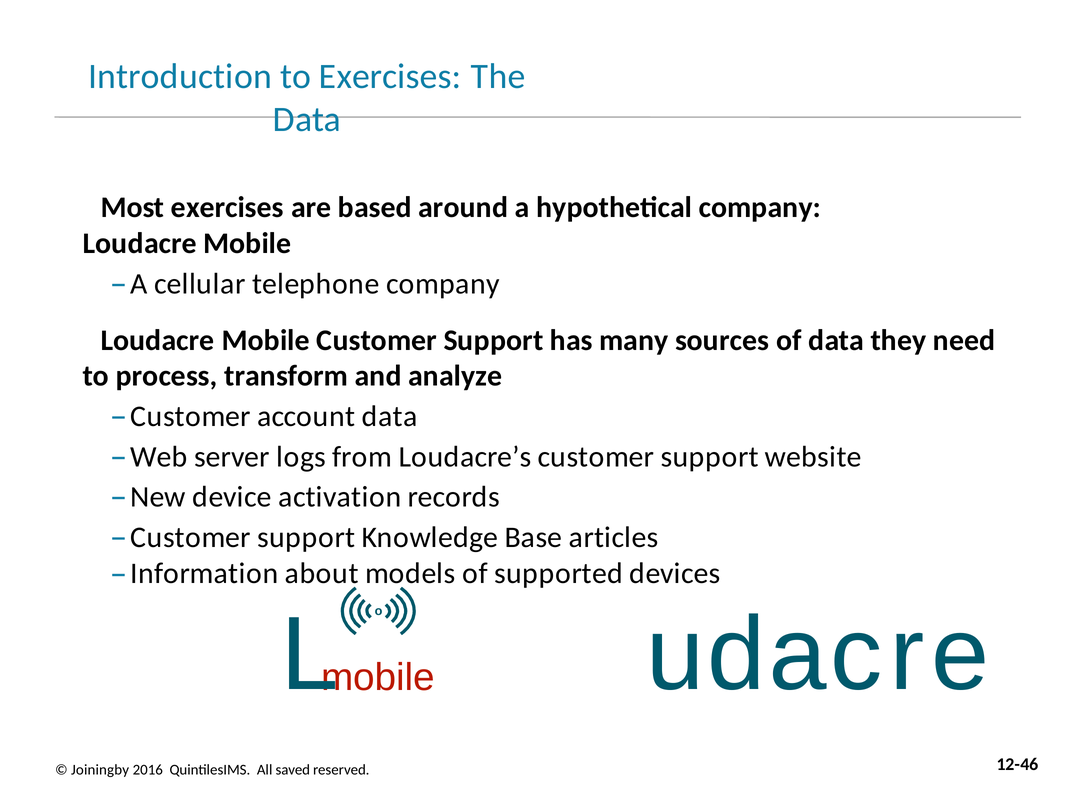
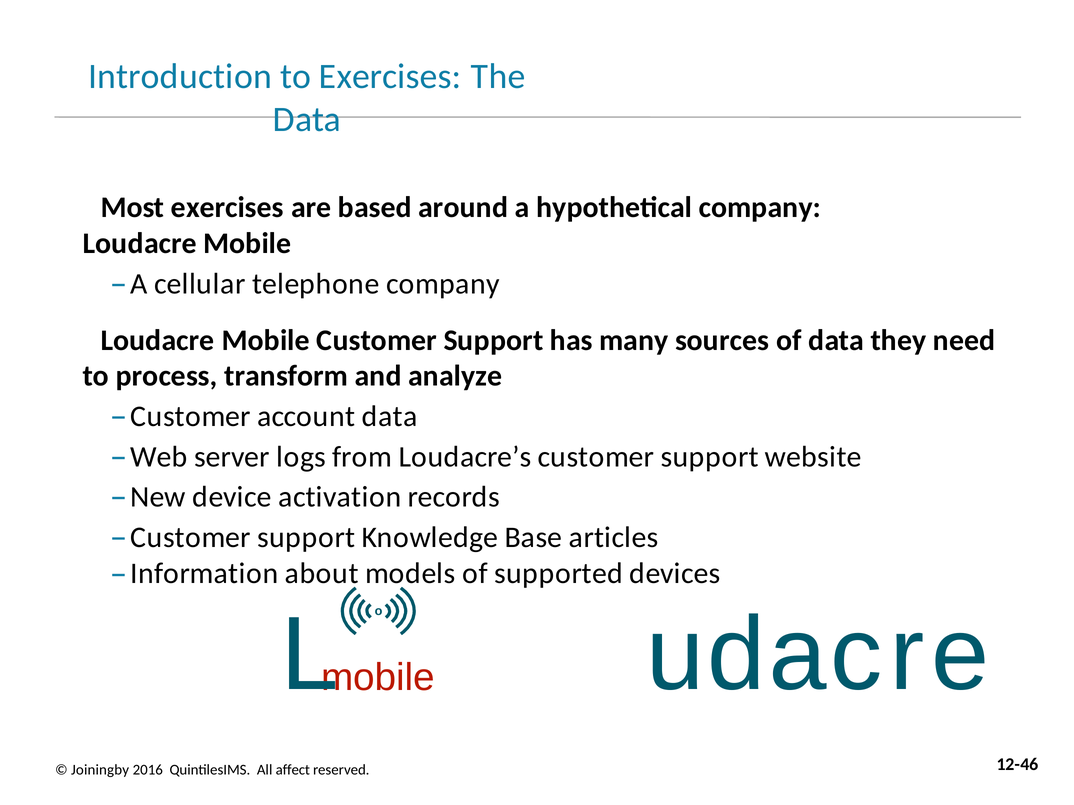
saved: saved -> affect
